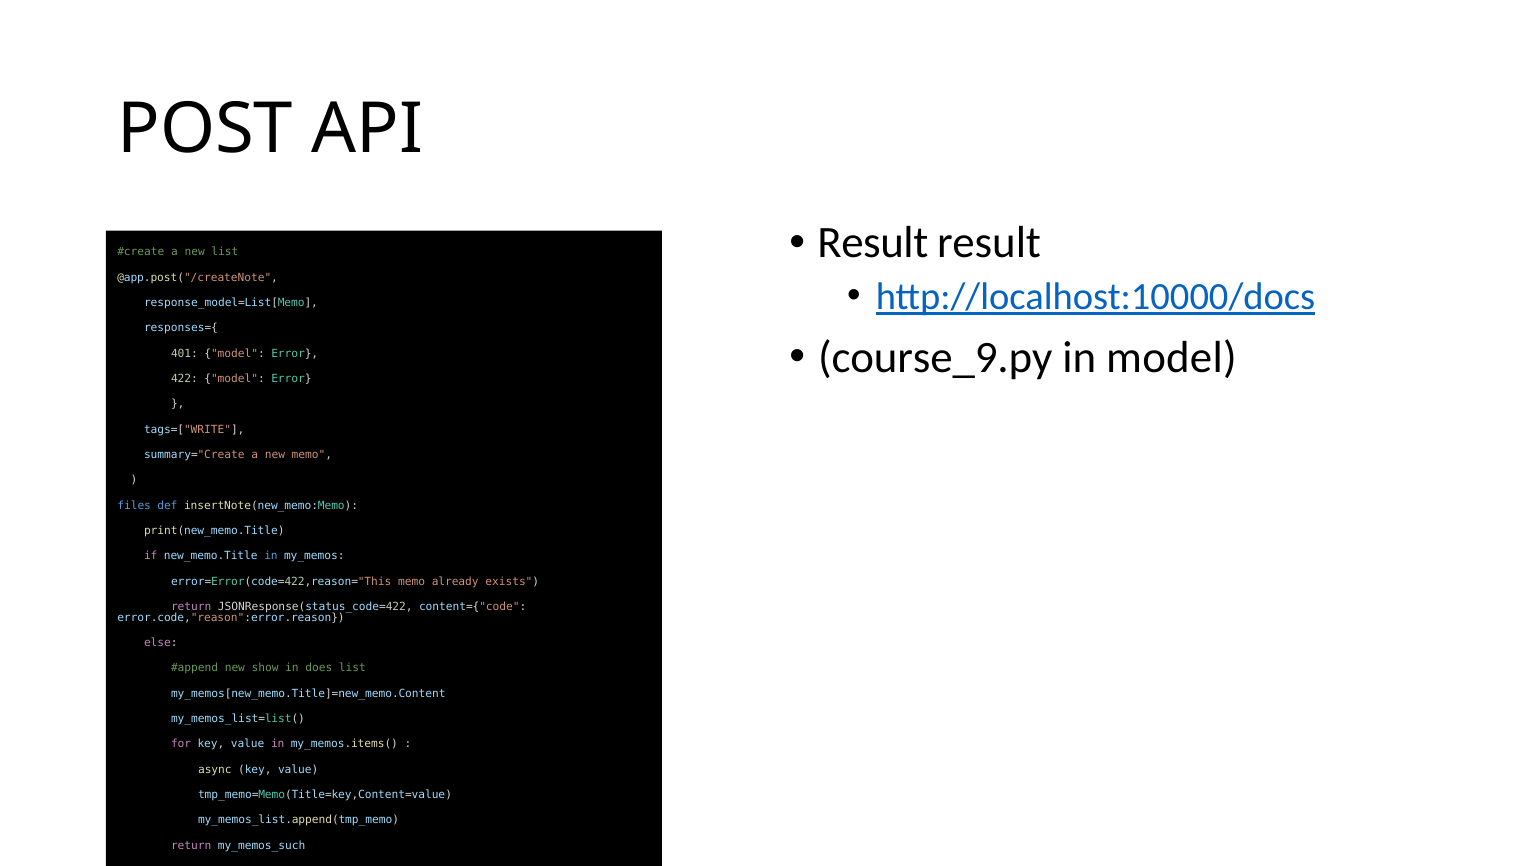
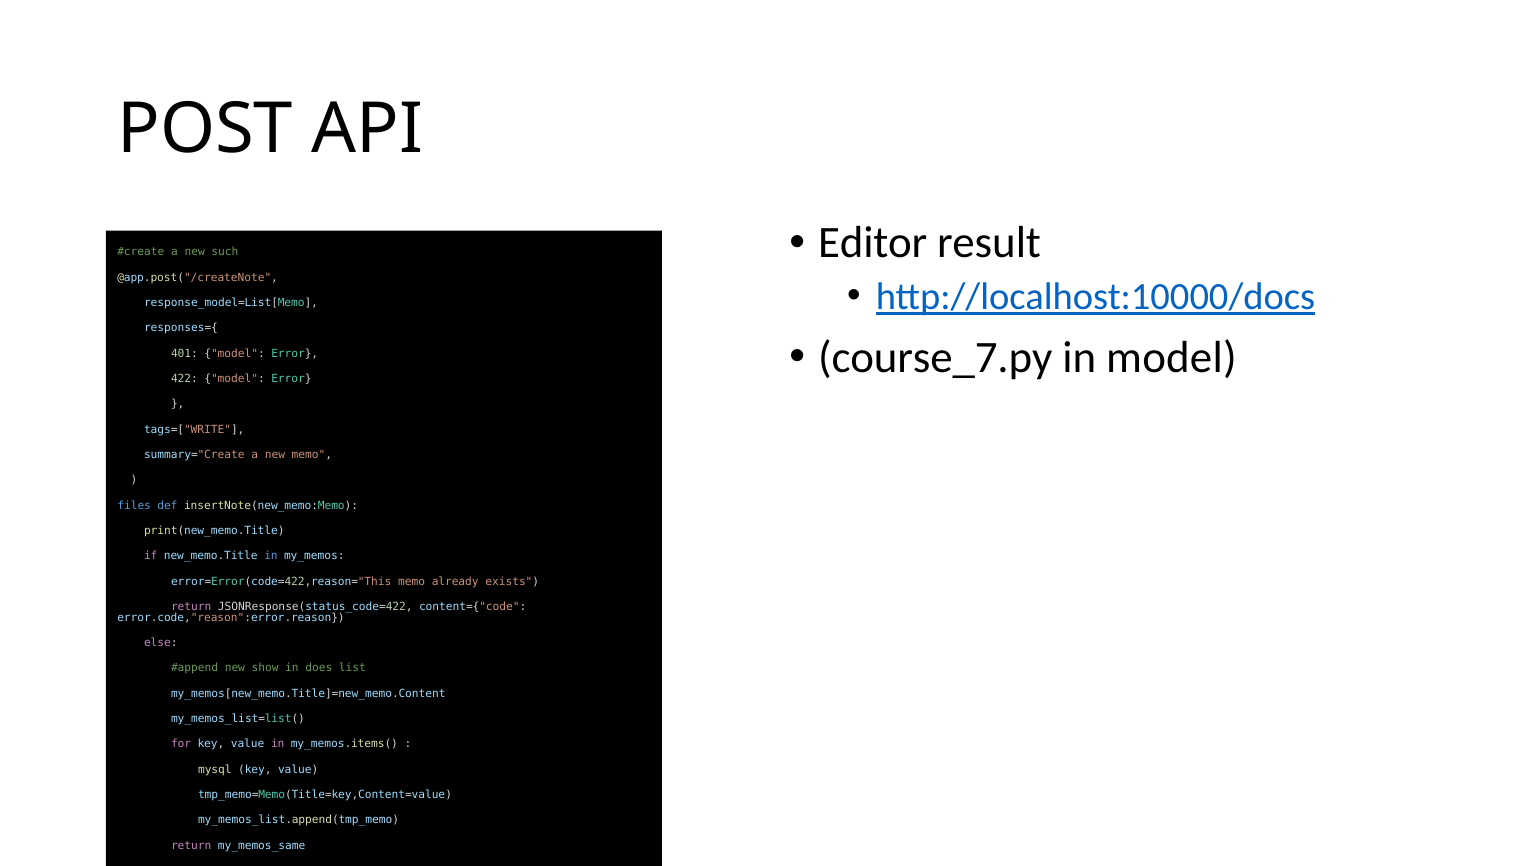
Result at (873, 243): Result -> Editor
new list: list -> such
course_9.py: course_9.py -> course_7.py
async: async -> mysql
my_memos_such: my_memos_such -> my_memos_same
